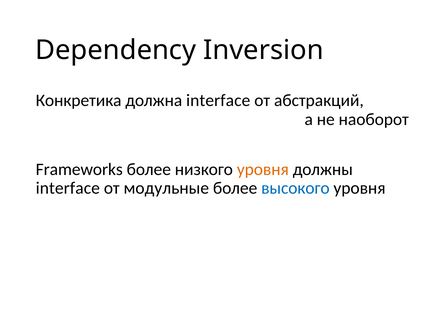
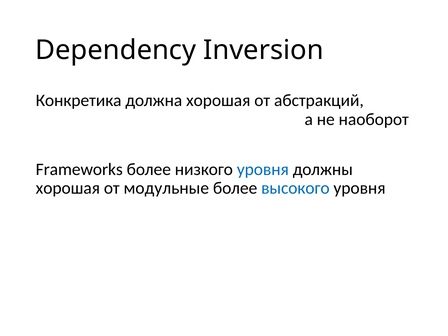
должна interface: interface -> хорошая
уровня at (263, 169) colour: orange -> blue
interface at (68, 188): interface -> хорошая
